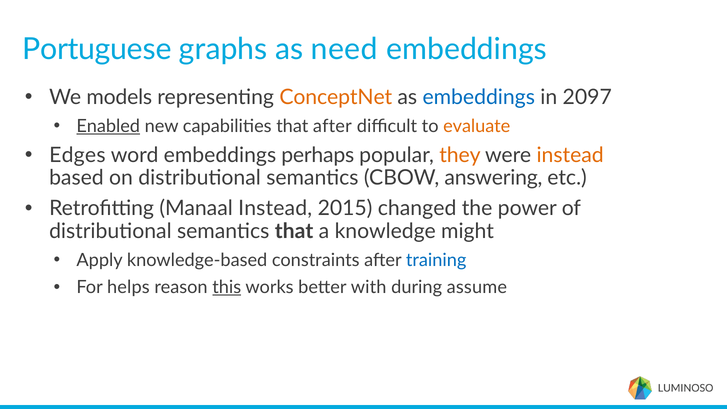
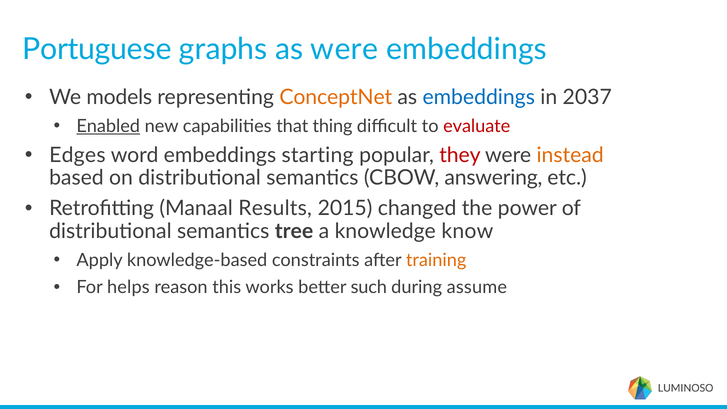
as need: need -> were
2097: 2097 -> 2037
that after: after -> thing
evaluate colour: orange -> red
perhaps: perhaps -> starting
they colour: orange -> red
Manaal Instead: Instead -> Results
semantics that: that -> tree
might: might -> know
training colour: blue -> orange
this underline: present -> none
with: with -> such
